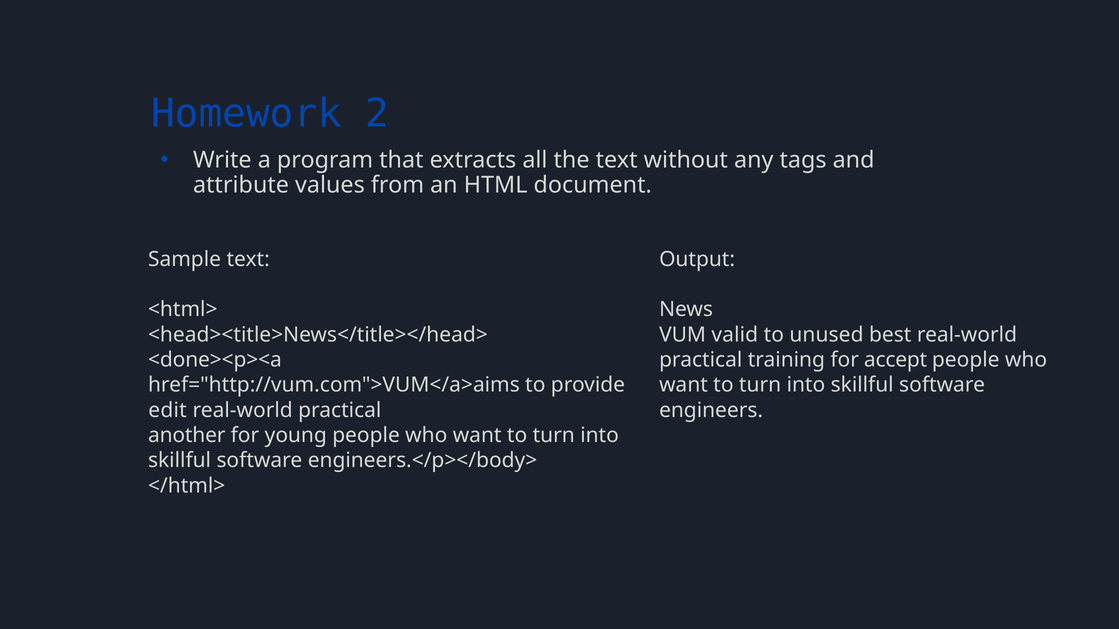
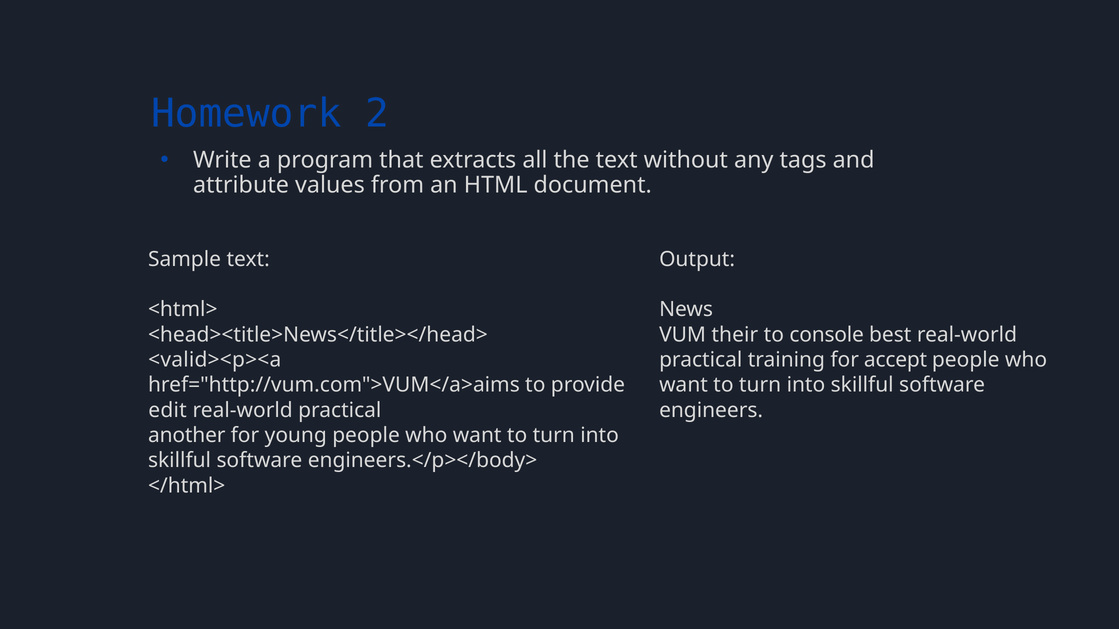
valid: valid -> their
unused: unused -> console
<done><p><a: <done><p><a -> <valid><p><a
